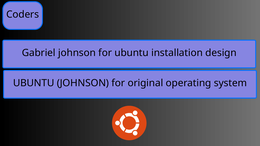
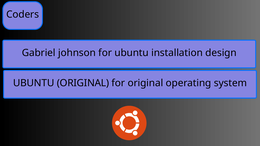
UBUNTU JOHNSON: JOHNSON -> ORIGINAL
